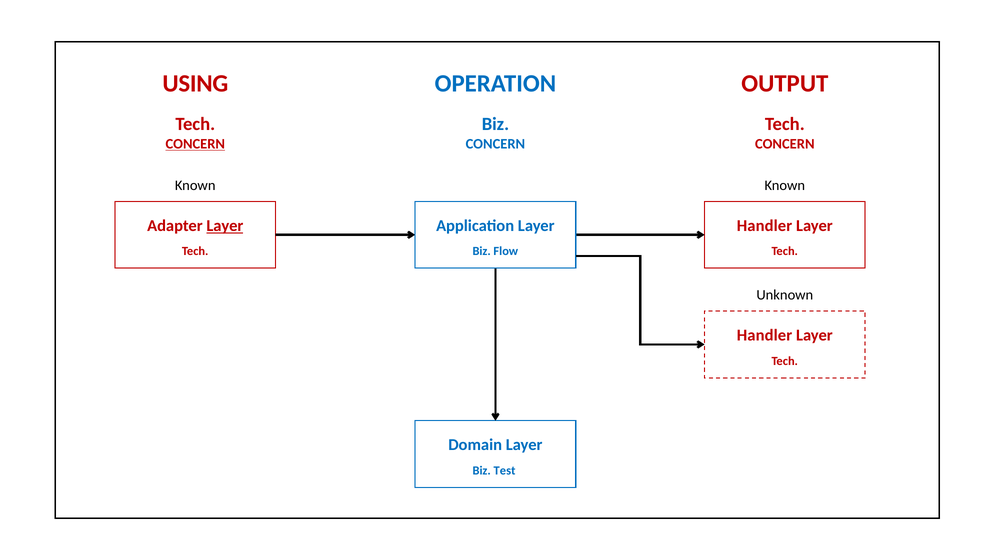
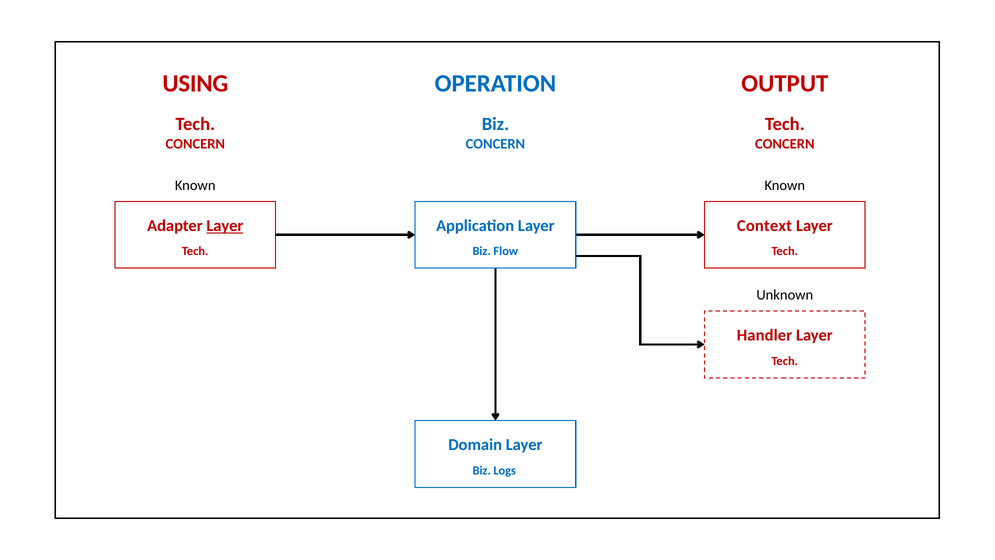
CONCERN at (195, 144) underline: present -> none
Handler at (764, 226): Handler -> Context
Test: Test -> Logs
